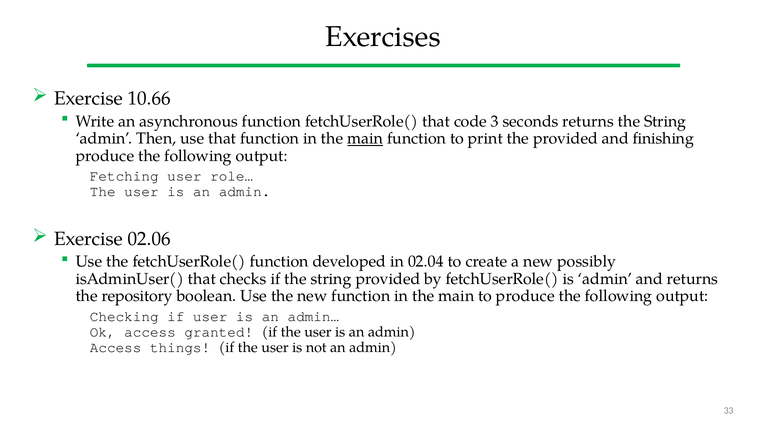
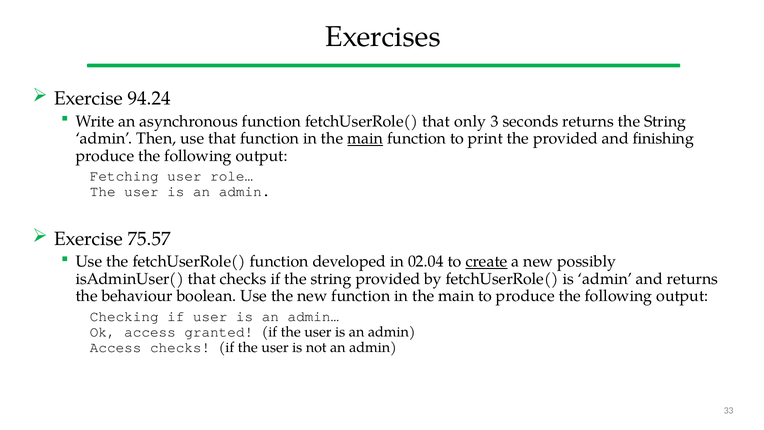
10.66: 10.66 -> 94.24
code: code -> only
02.06: 02.06 -> 75.57
create underline: none -> present
repository: repository -> behaviour
Access things: things -> checks
